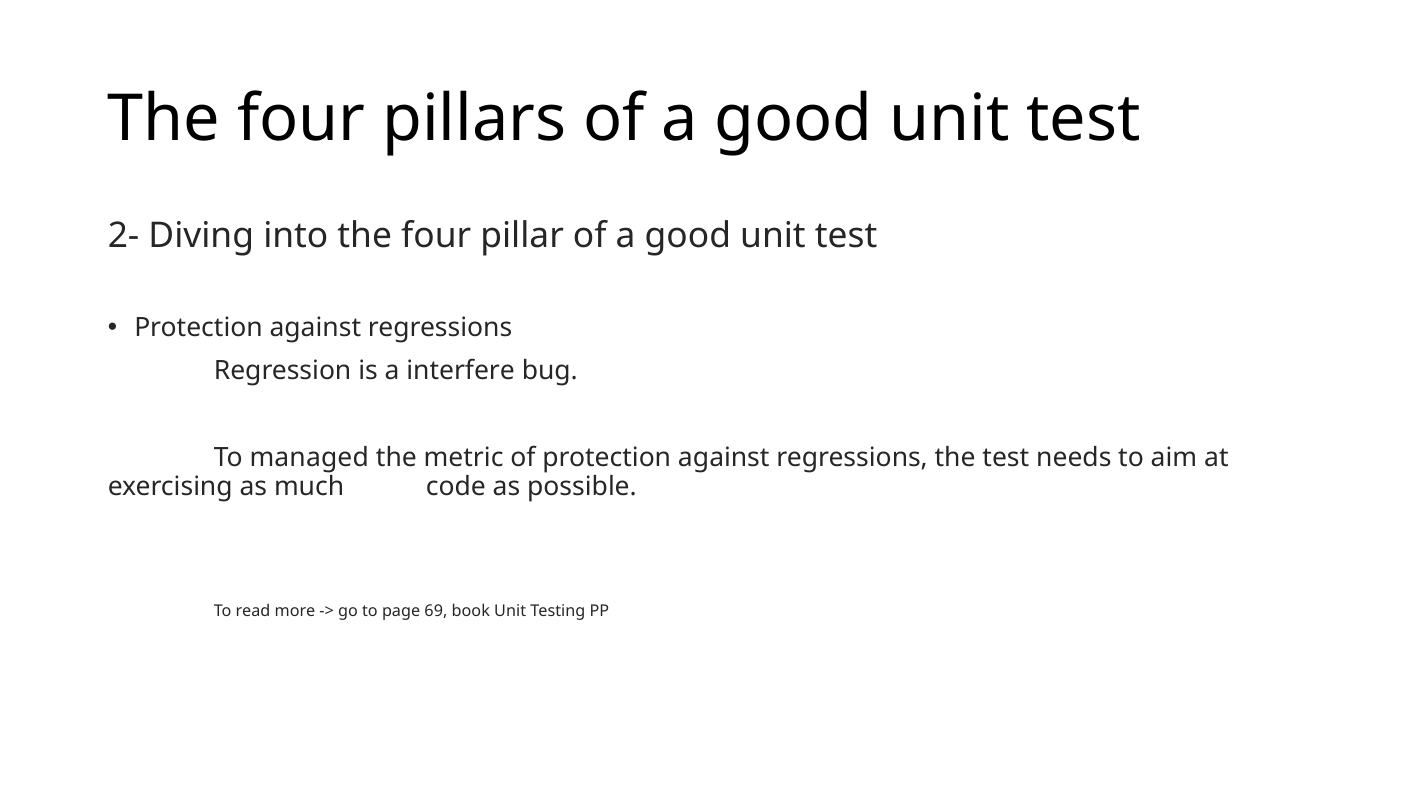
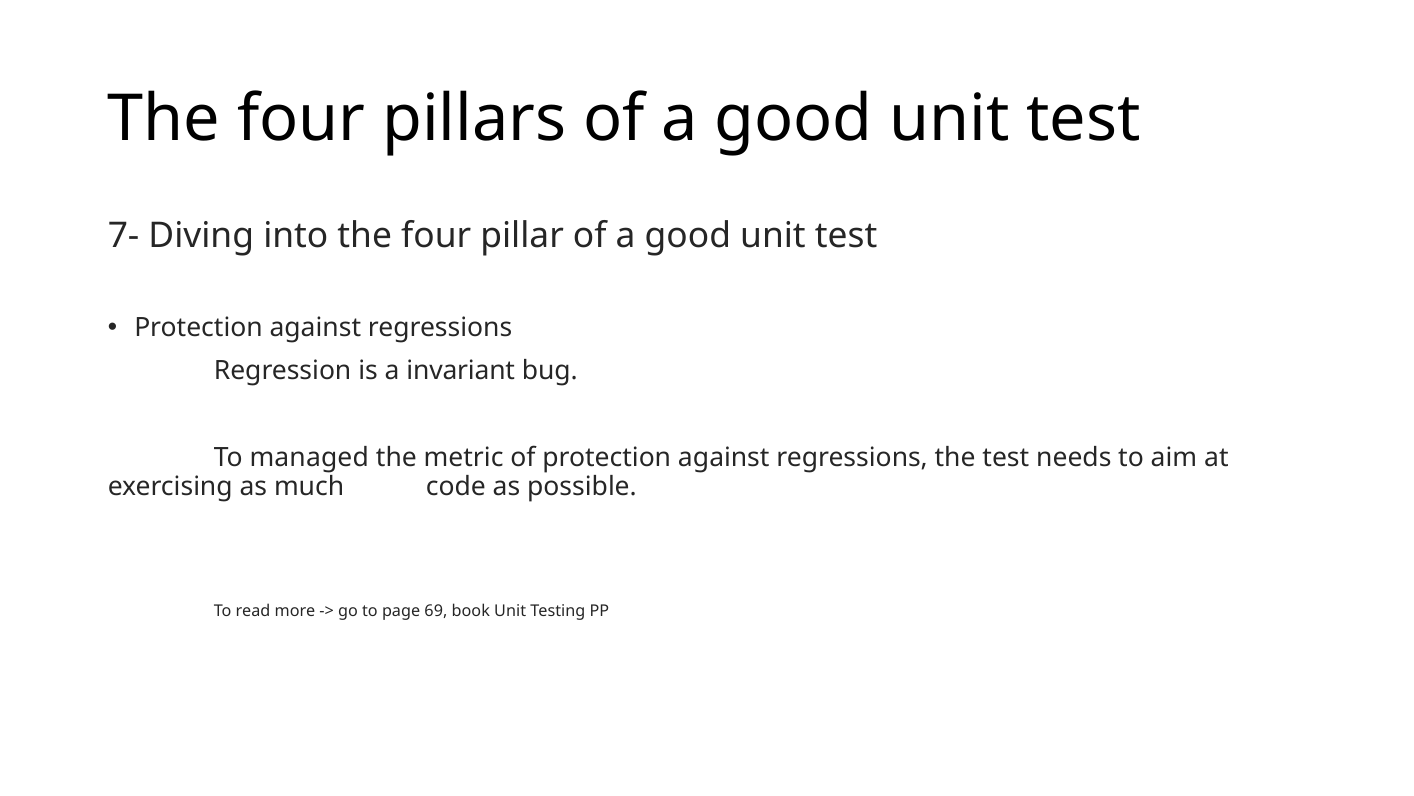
2-: 2- -> 7-
interfere: interfere -> invariant
